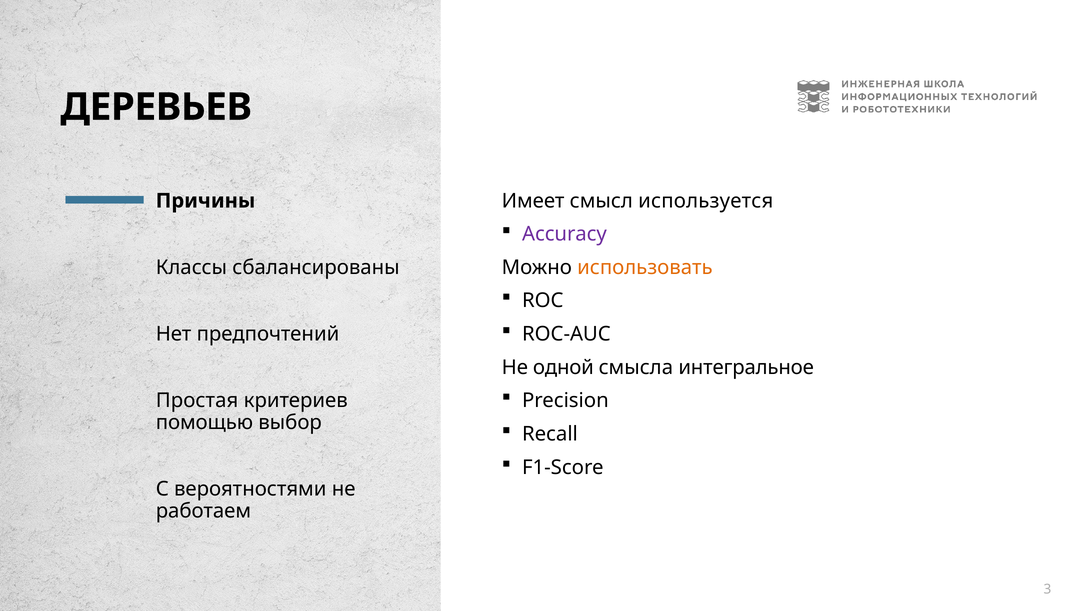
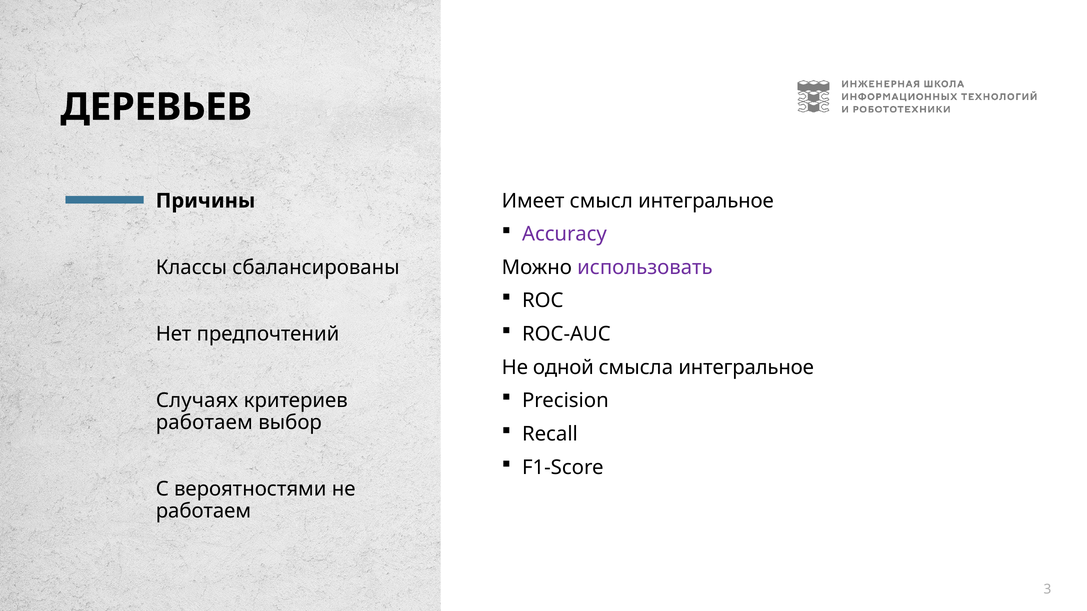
смысл используется: используется -> интегральное
использовать colour: orange -> purple
Простая: Простая -> Случаях
помощью at (204, 423): помощью -> работаем
